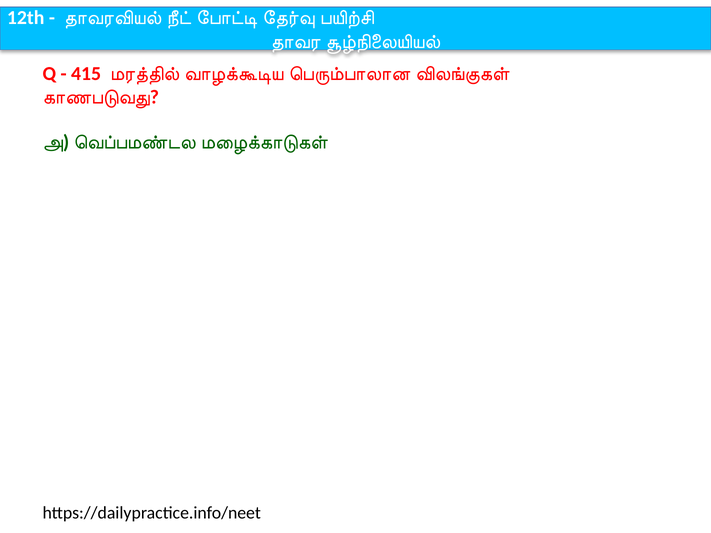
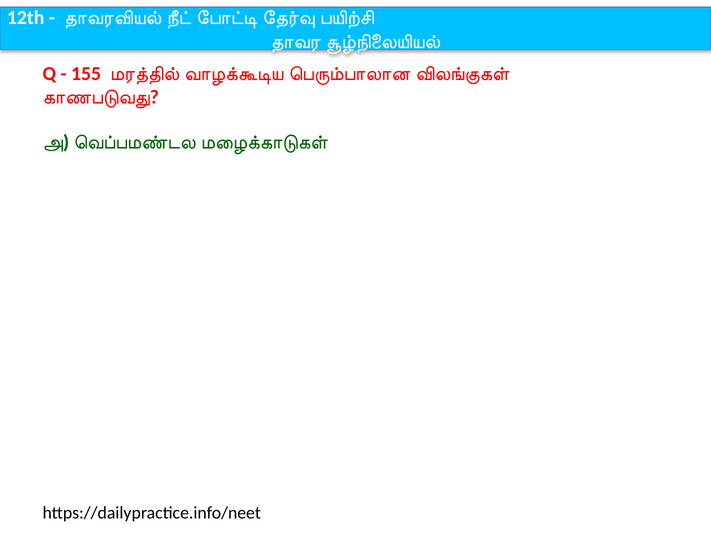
415: 415 -> 155
